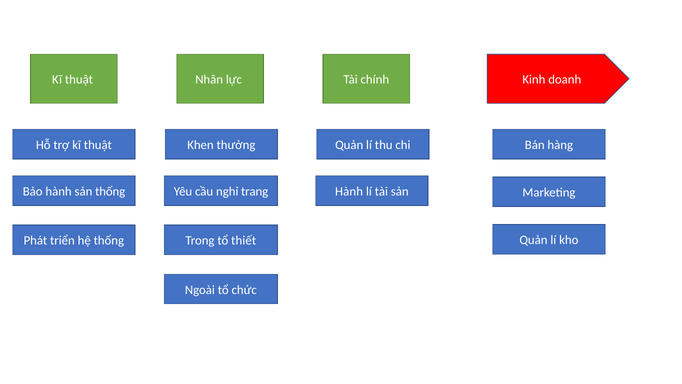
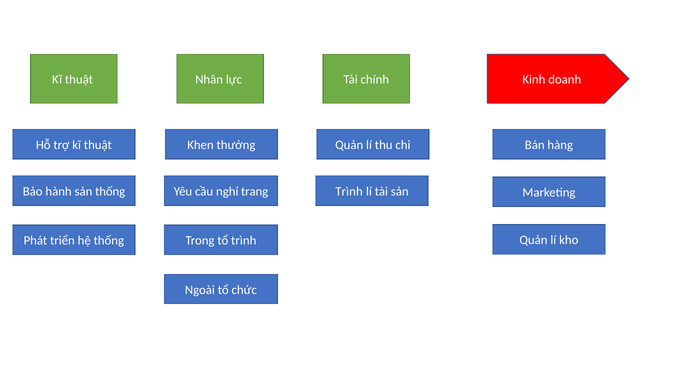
Hành at (349, 191): Hành -> Trình
tổ thiết: thiết -> trình
